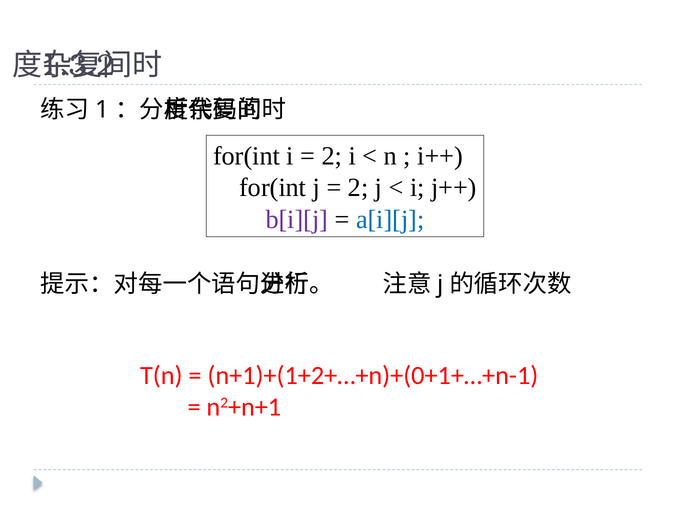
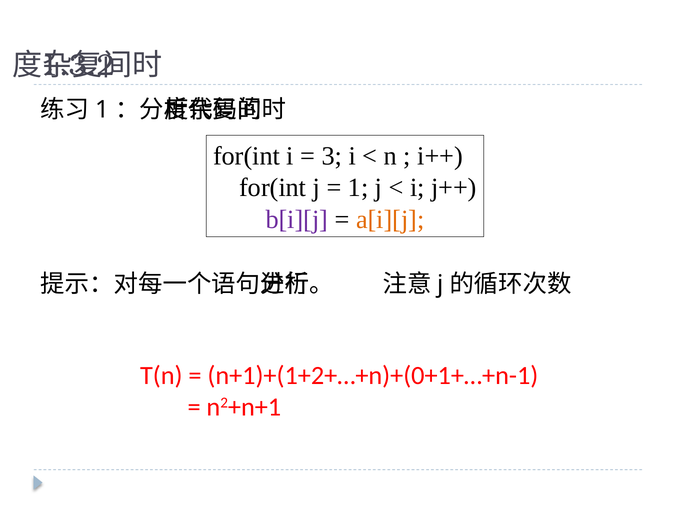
2 at (332, 156): 2 -> 3
2 at (358, 188): 2 -> 1
a[i][j colour: blue -> orange
